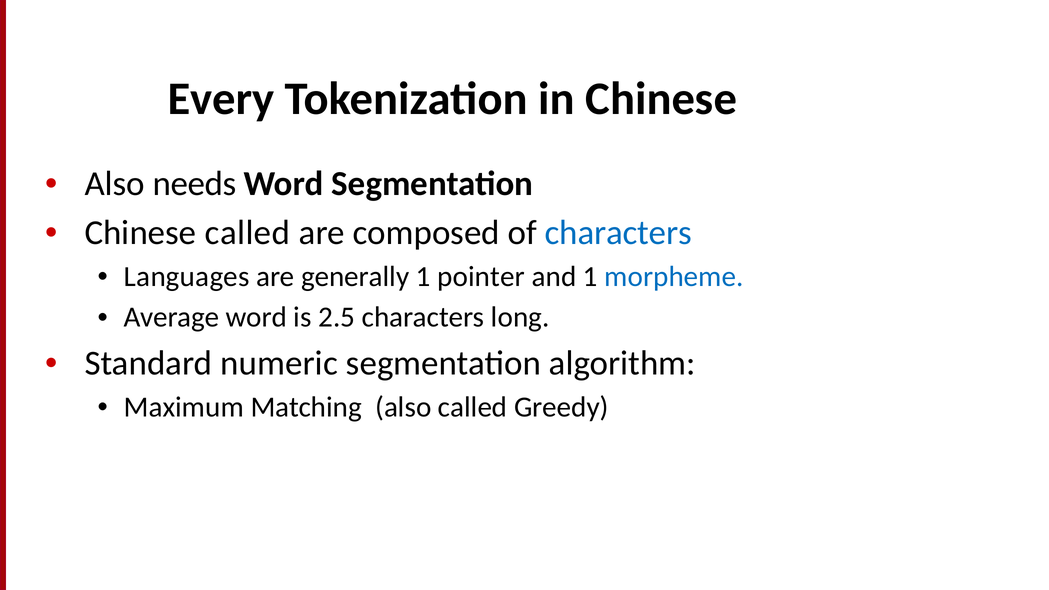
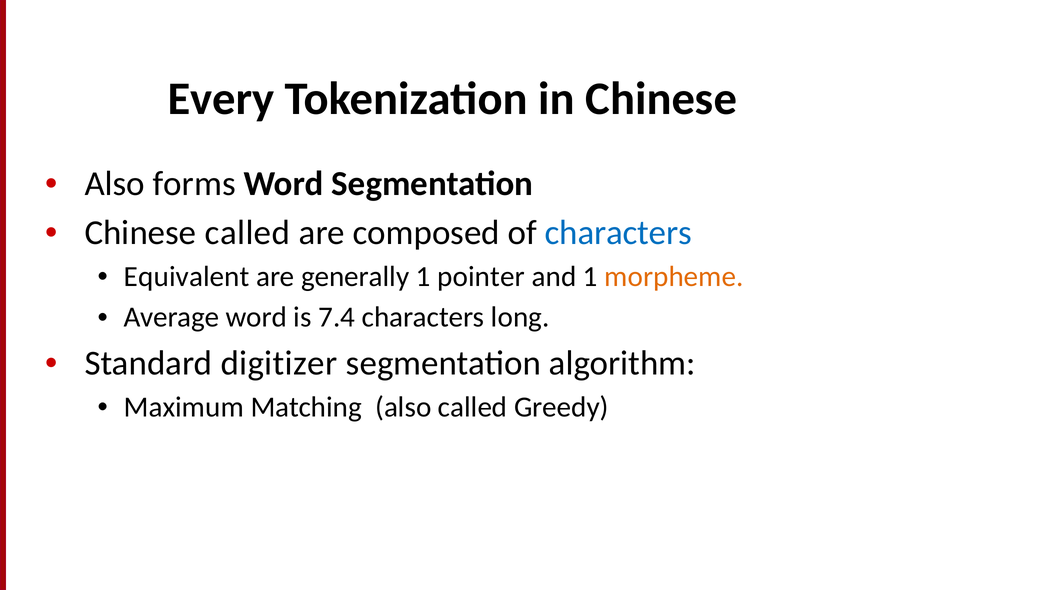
needs: needs -> forms
Languages: Languages -> Equivalent
morpheme colour: blue -> orange
2.5: 2.5 -> 7.4
numeric: numeric -> digitizer
